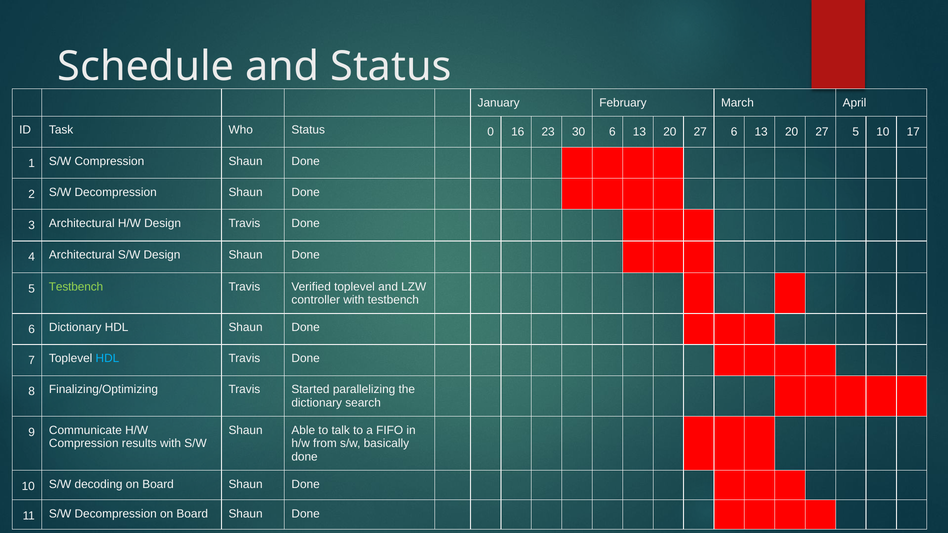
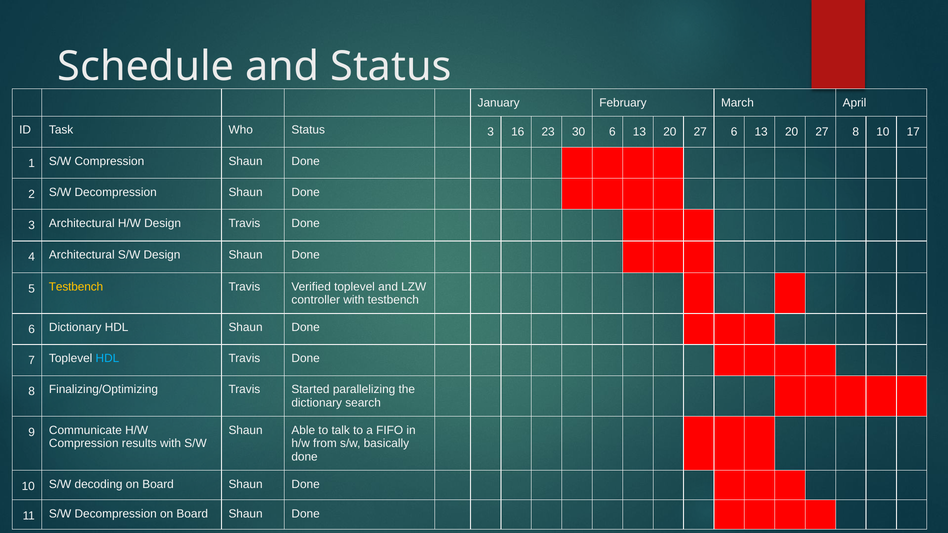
Status 0: 0 -> 3
27 5: 5 -> 8
Testbench at (76, 287) colour: light green -> yellow
